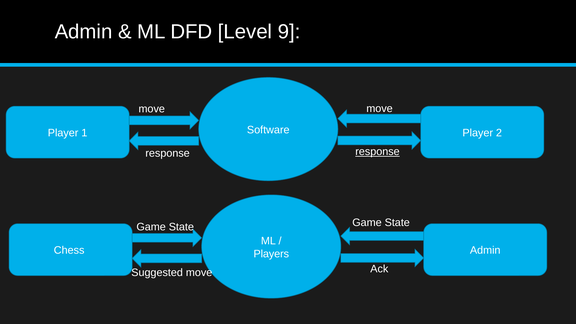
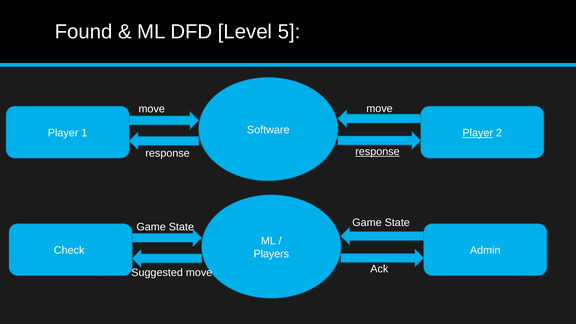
Admin at (84, 32): Admin -> Found
9: 9 -> 5
Player at (478, 133) underline: none -> present
Chess: Chess -> Check
